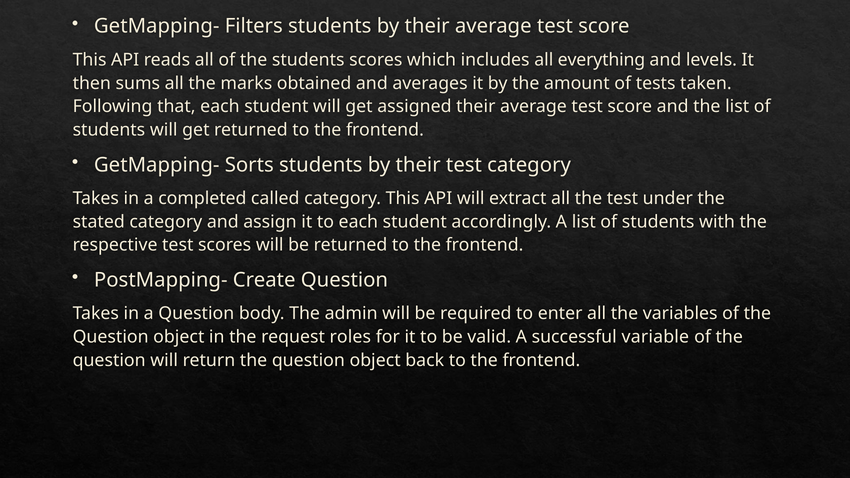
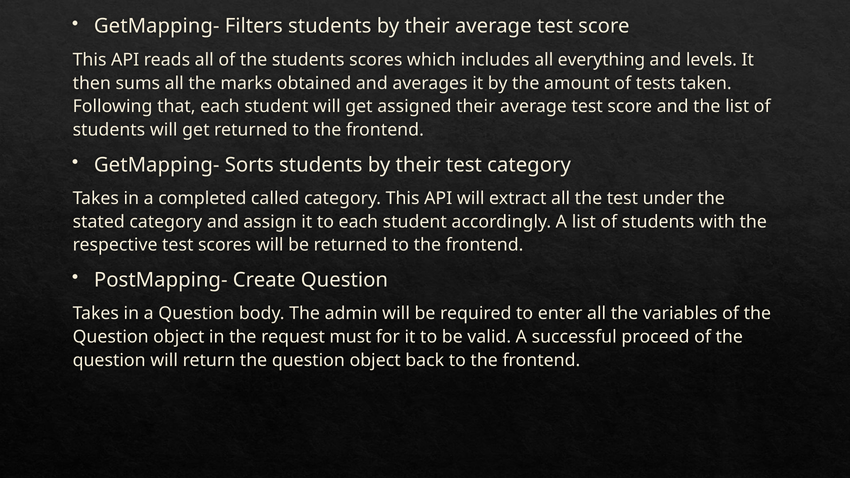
roles: roles -> must
variable: variable -> proceed
